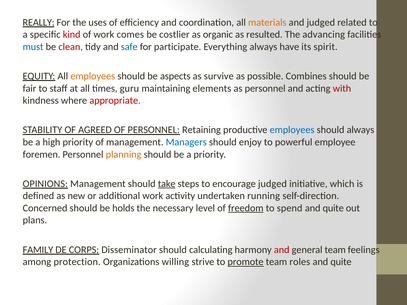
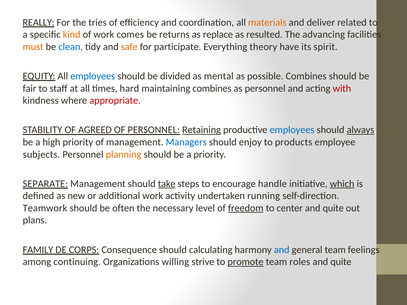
uses: uses -> tries
and judged: judged -> deliver
kind colour: red -> orange
costlier: costlier -> returns
organic: organic -> replace
must colour: blue -> orange
clean colour: red -> blue
safe colour: blue -> orange
Everything always: always -> theory
employees at (93, 76) colour: orange -> blue
aspects: aspects -> divided
survive: survive -> mental
guru: guru -> hard
maintaining elements: elements -> combines
Retaining underline: none -> present
always at (360, 130) underline: none -> present
powerful: powerful -> products
foremen: foremen -> subjects
OPINIONS: OPINIONS -> SEPARATE
encourage judged: judged -> handle
which underline: none -> present
Concerned: Concerned -> Teamwork
holds: holds -> often
spend: spend -> center
Disseminator: Disseminator -> Consequence
and at (282, 250) colour: red -> blue
protection: protection -> continuing
